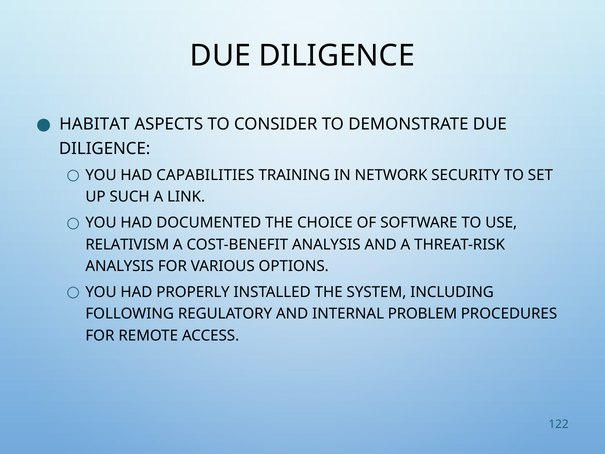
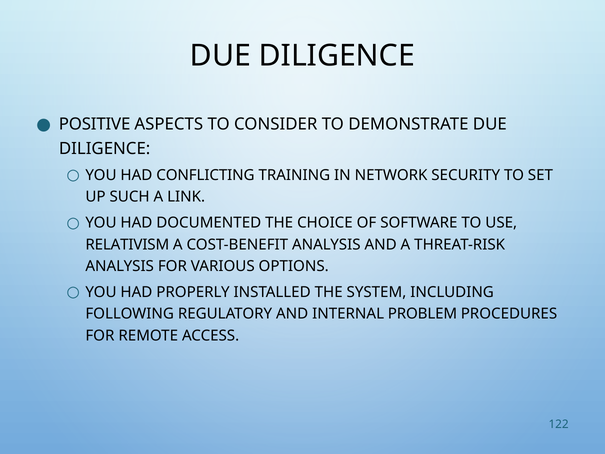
HABITAT: HABITAT -> POSITIVE
CAPABILITIES: CAPABILITIES -> CONFLICTING
